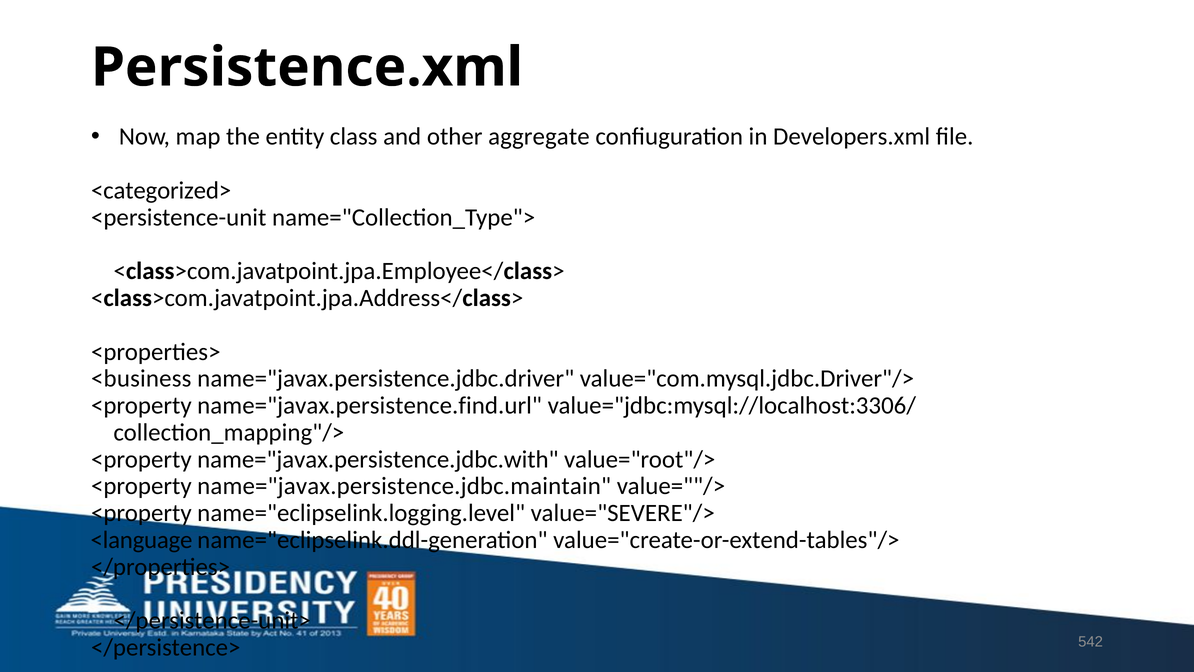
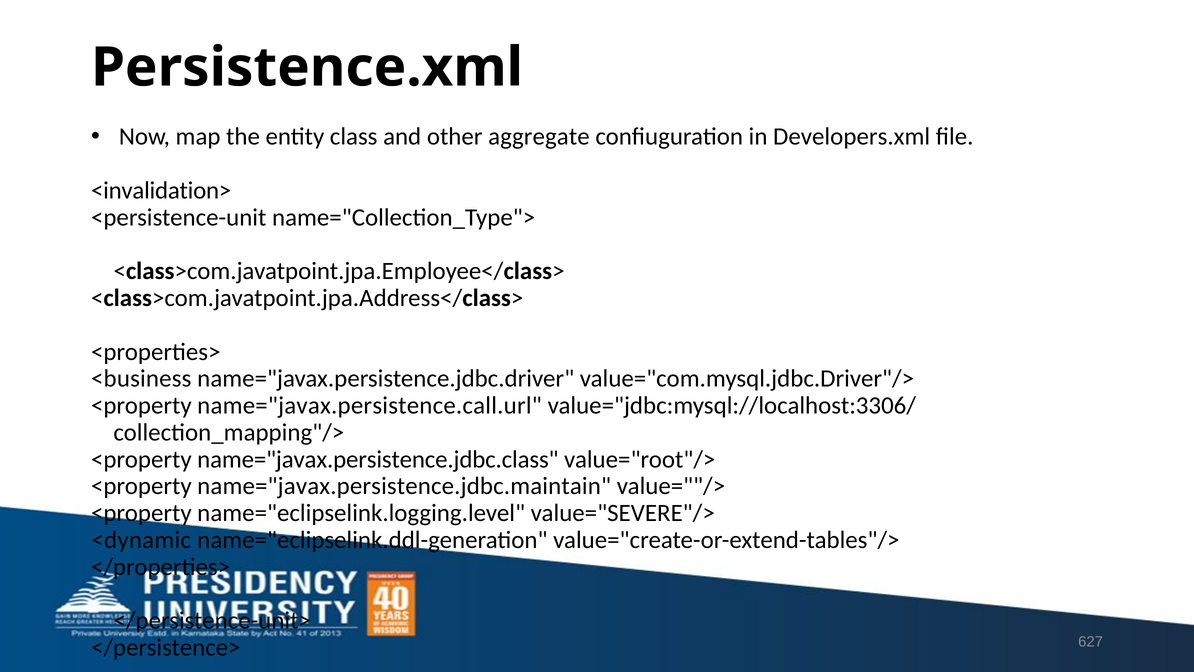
<categorized>: <categorized> -> <invalidation>
name="javax.persistence.find.url: name="javax.persistence.find.url -> name="javax.persistence.call.url
name="javax.persistence.jdbc.with: name="javax.persistence.jdbc.with -> name="javax.persistence.jdbc.class
<language: <language -> <dynamic
542: 542 -> 627
